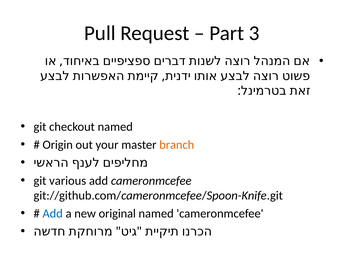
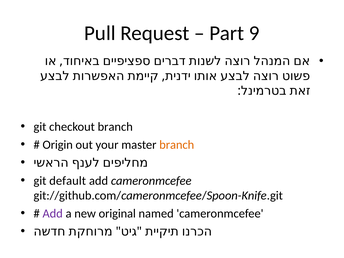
3: 3 -> 9
checkout named: named -> branch
various: various -> default
Add at (53, 214) colour: blue -> purple
